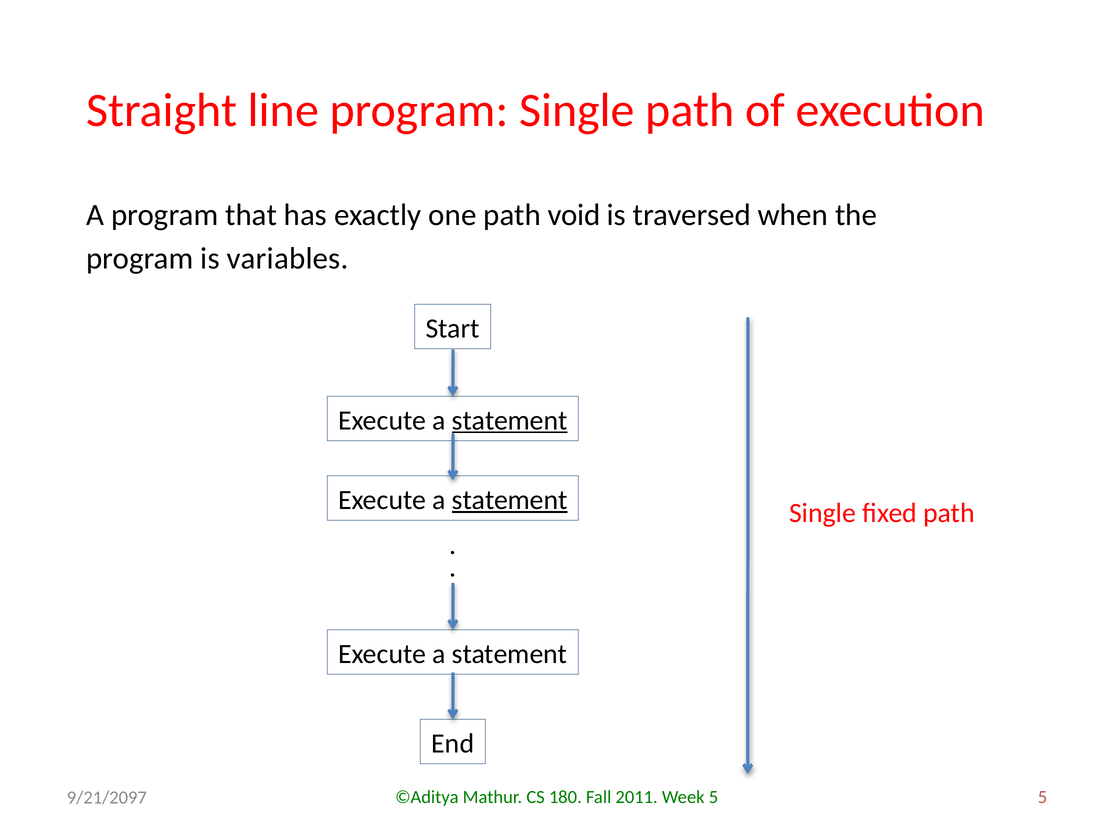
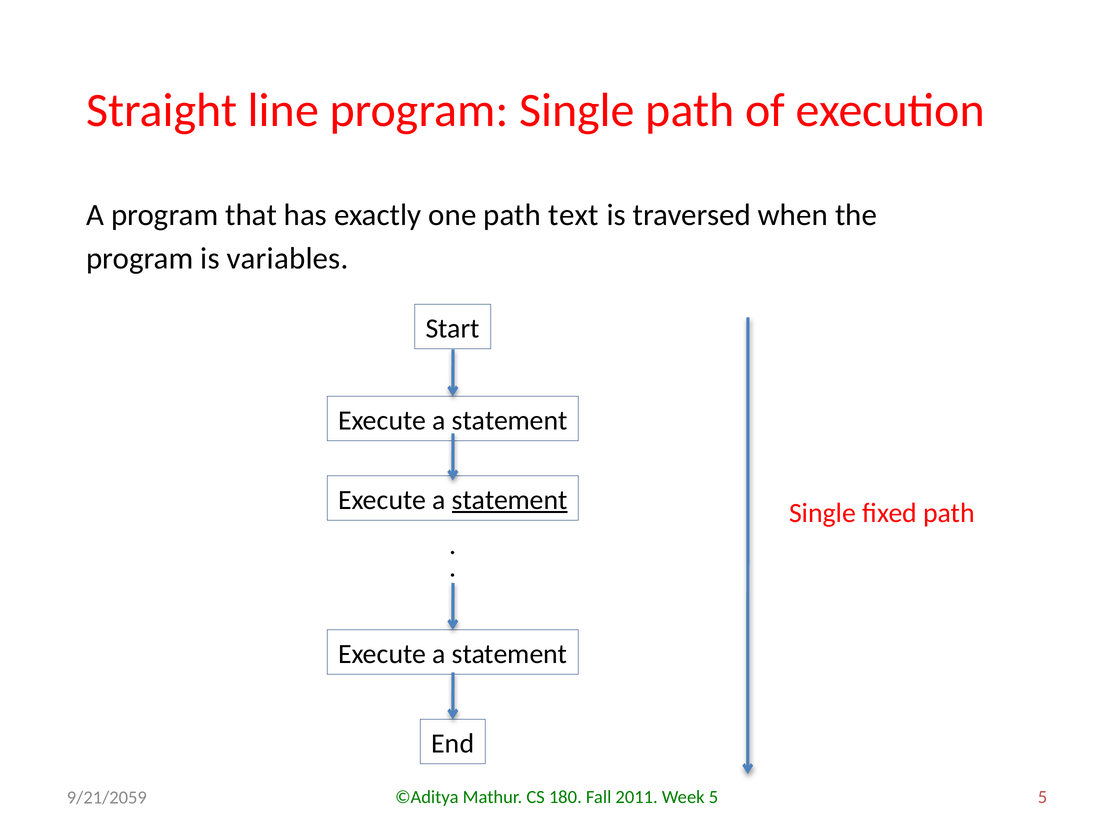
void: void -> text
statement at (510, 421) underline: present -> none
9/21/2097: 9/21/2097 -> 9/21/2059
